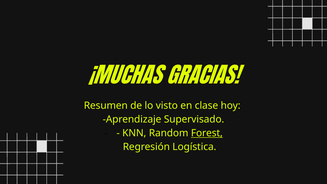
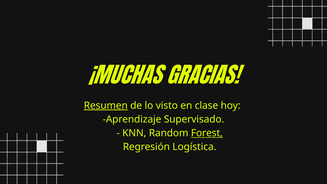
Resumen underline: none -> present
